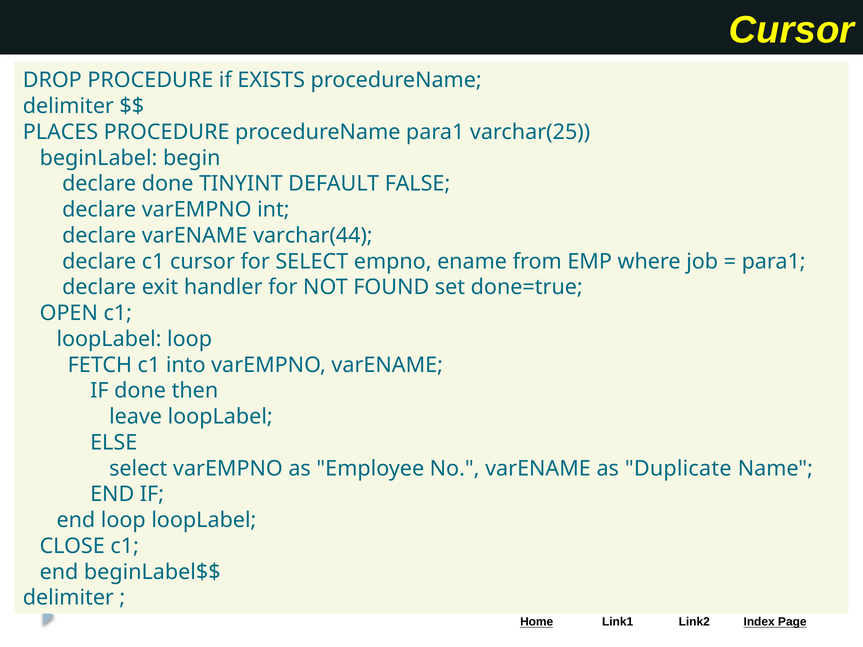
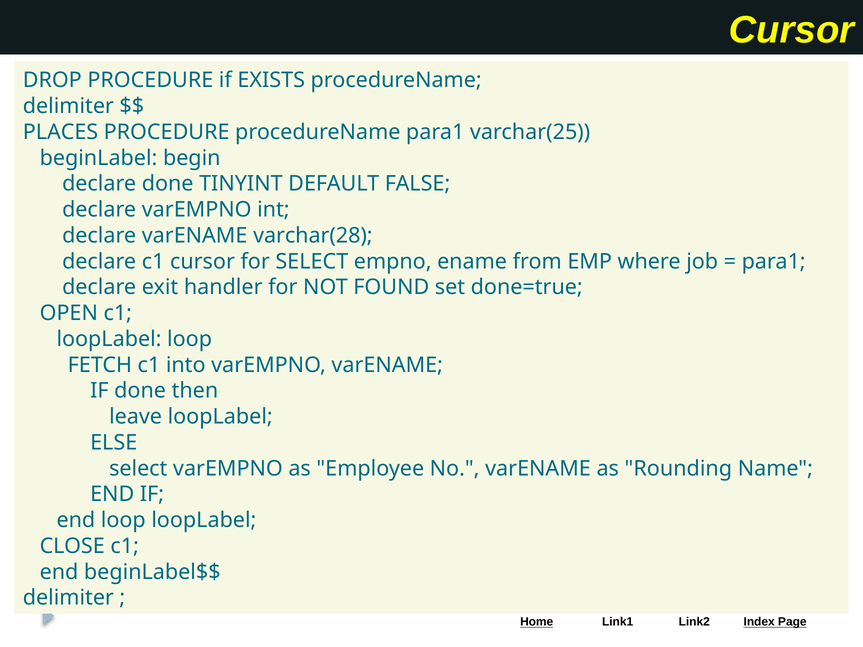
varchar(44: varchar(44 -> varchar(28
Duplicate: Duplicate -> Rounding
